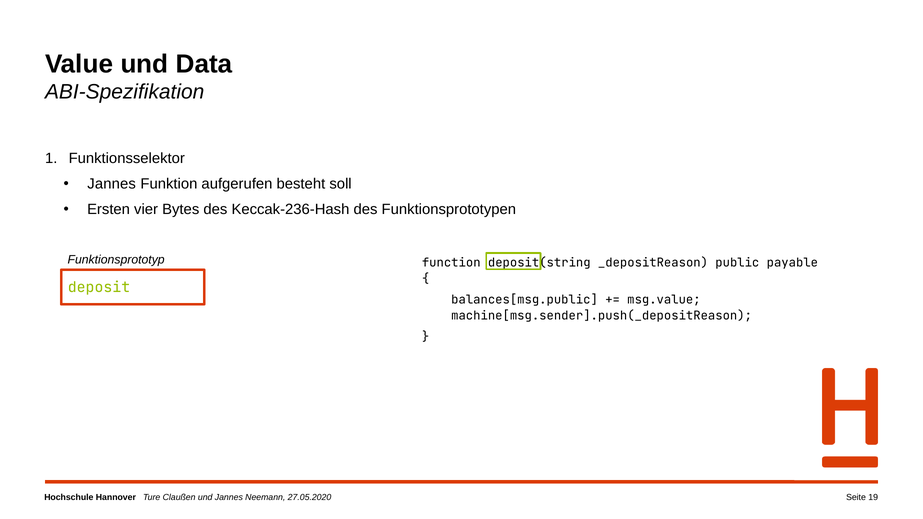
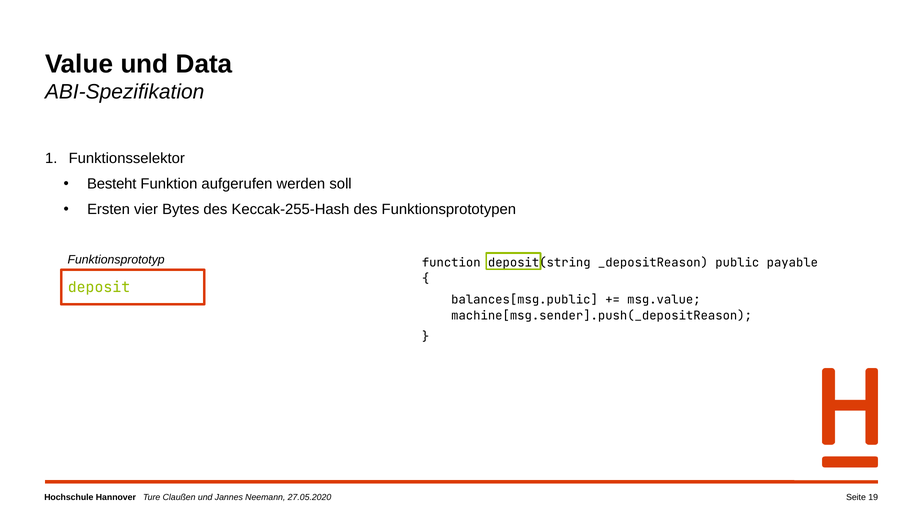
Jannes at (112, 184): Jannes -> Besteht
besteht: besteht -> werden
Keccak-236-Hash: Keccak-236-Hash -> Keccak-255-Hash
